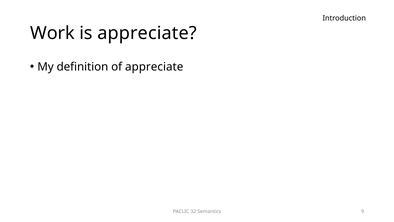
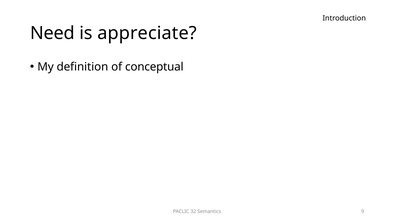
Work: Work -> Need
of appreciate: appreciate -> conceptual
